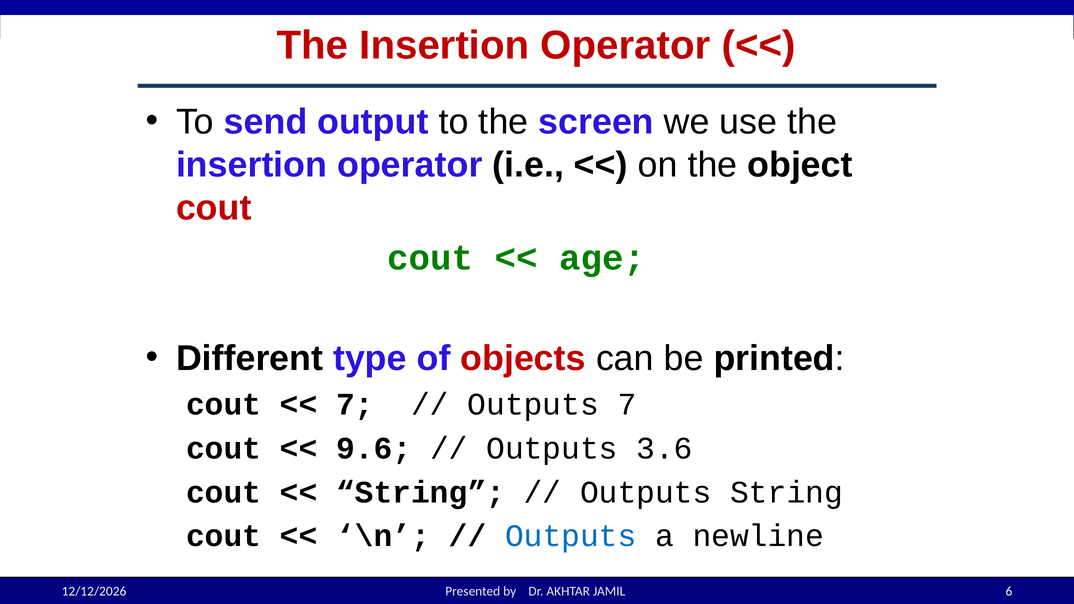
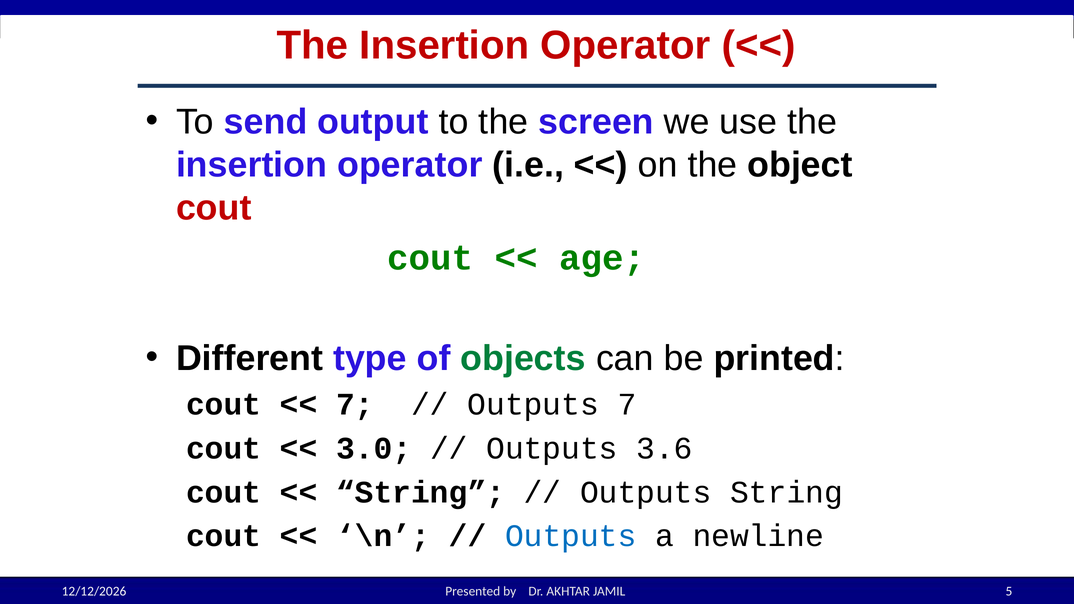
objects colour: red -> green
9.6: 9.6 -> 3.0
6: 6 -> 5
